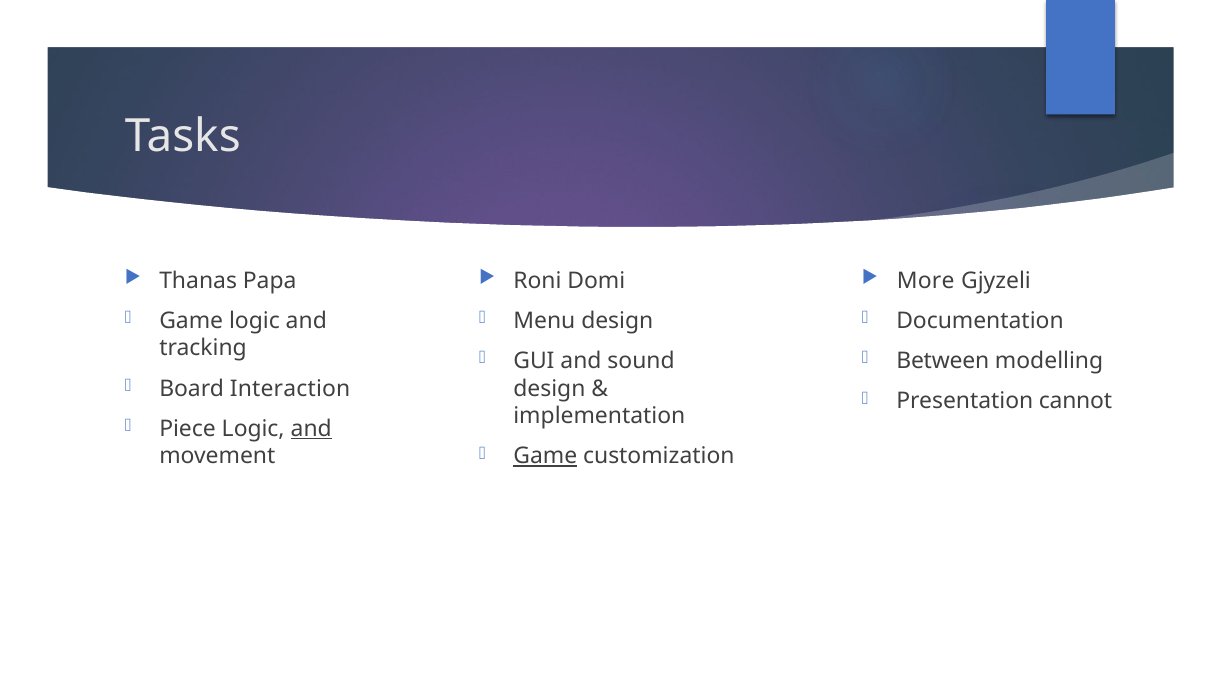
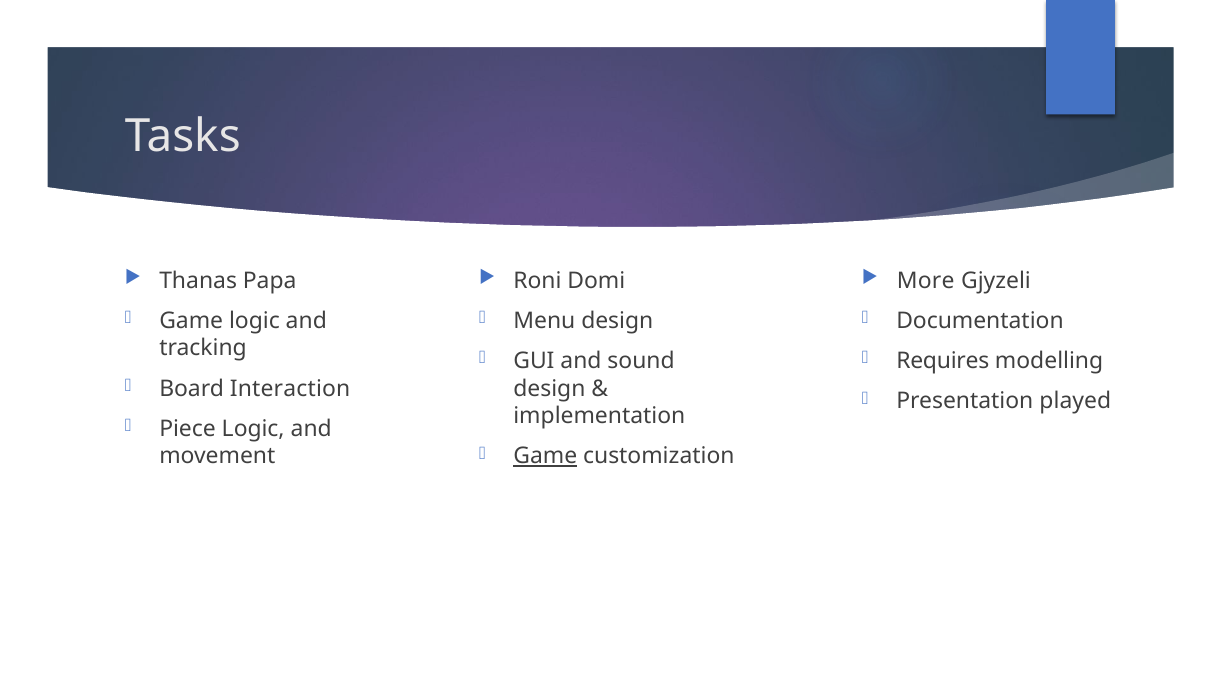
Between: Between -> Requires
cannot: cannot -> played
and at (311, 429) underline: present -> none
